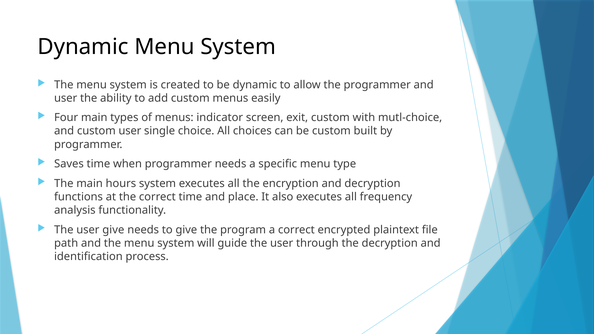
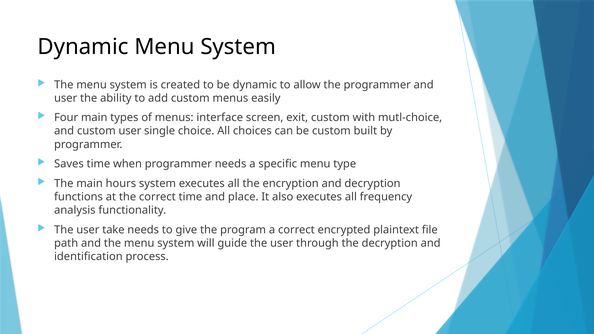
indicator: indicator -> interface
user give: give -> take
